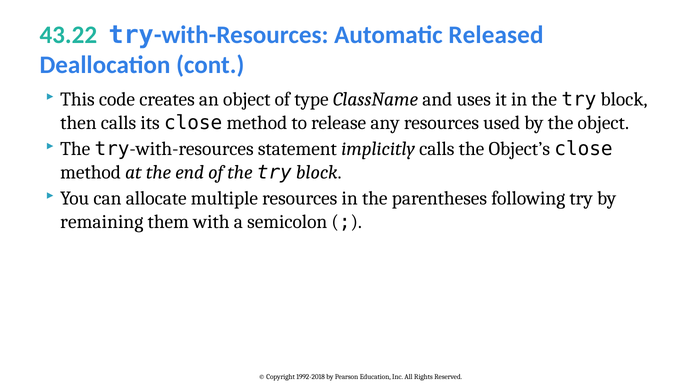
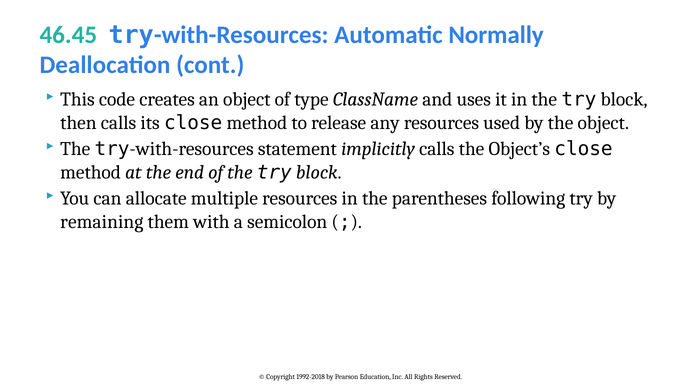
43.22: 43.22 -> 46.45
Released: Released -> Normally
